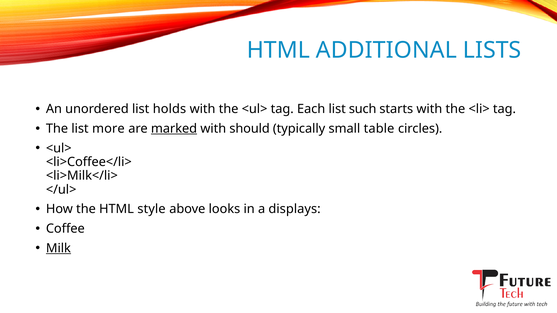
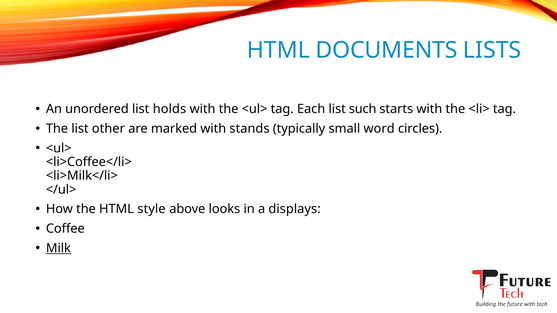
ADDITIONAL: ADDITIONAL -> DOCUMENTS
more: more -> other
marked underline: present -> none
should: should -> stands
table: table -> word
